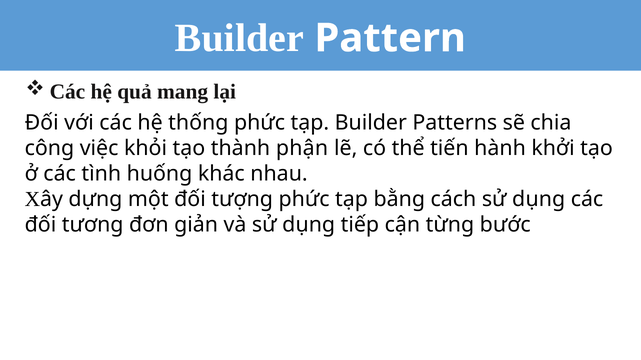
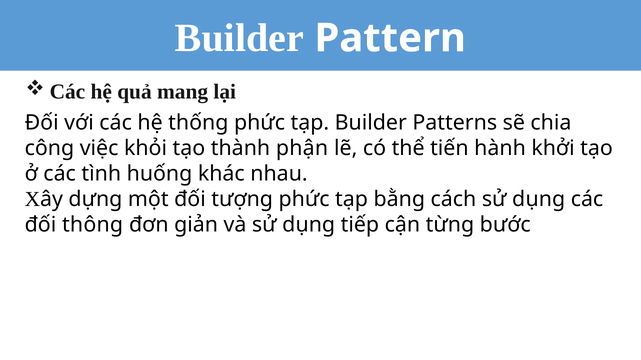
tương: tương -> thông
